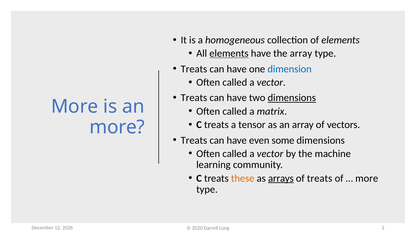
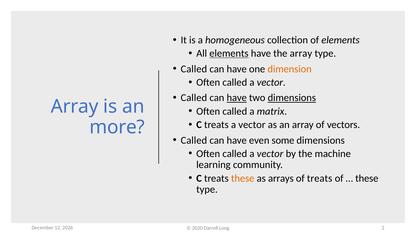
Treats at (194, 69): Treats -> Called
dimension colour: blue -> orange
Treats at (194, 98): Treats -> Called
have at (237, 98) underline: none -> present
More at (75, 107): More -> Array
treats a tensor: tensor -> vector
Treats at (194, 140): Treats -> Called
arrays underline: present -> none
more at (367, 178): more -> these
